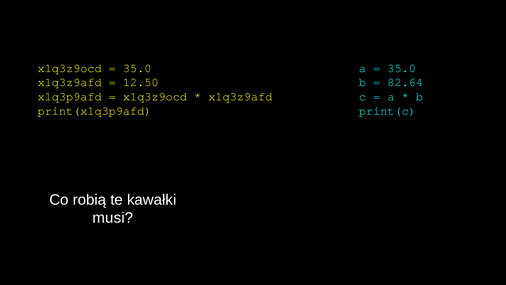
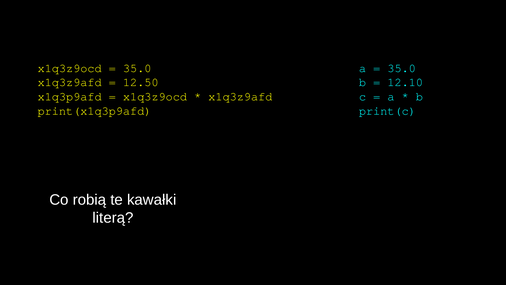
82.64: 82.64 -> 12.10
musi: musi -> literą
